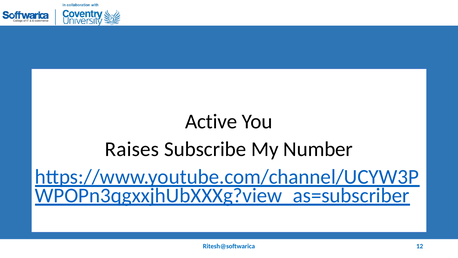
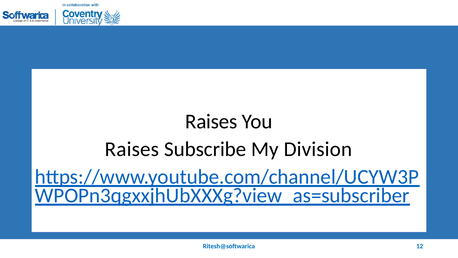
Active at (211, 122): Active -> Raises
Number: Number -> Division
